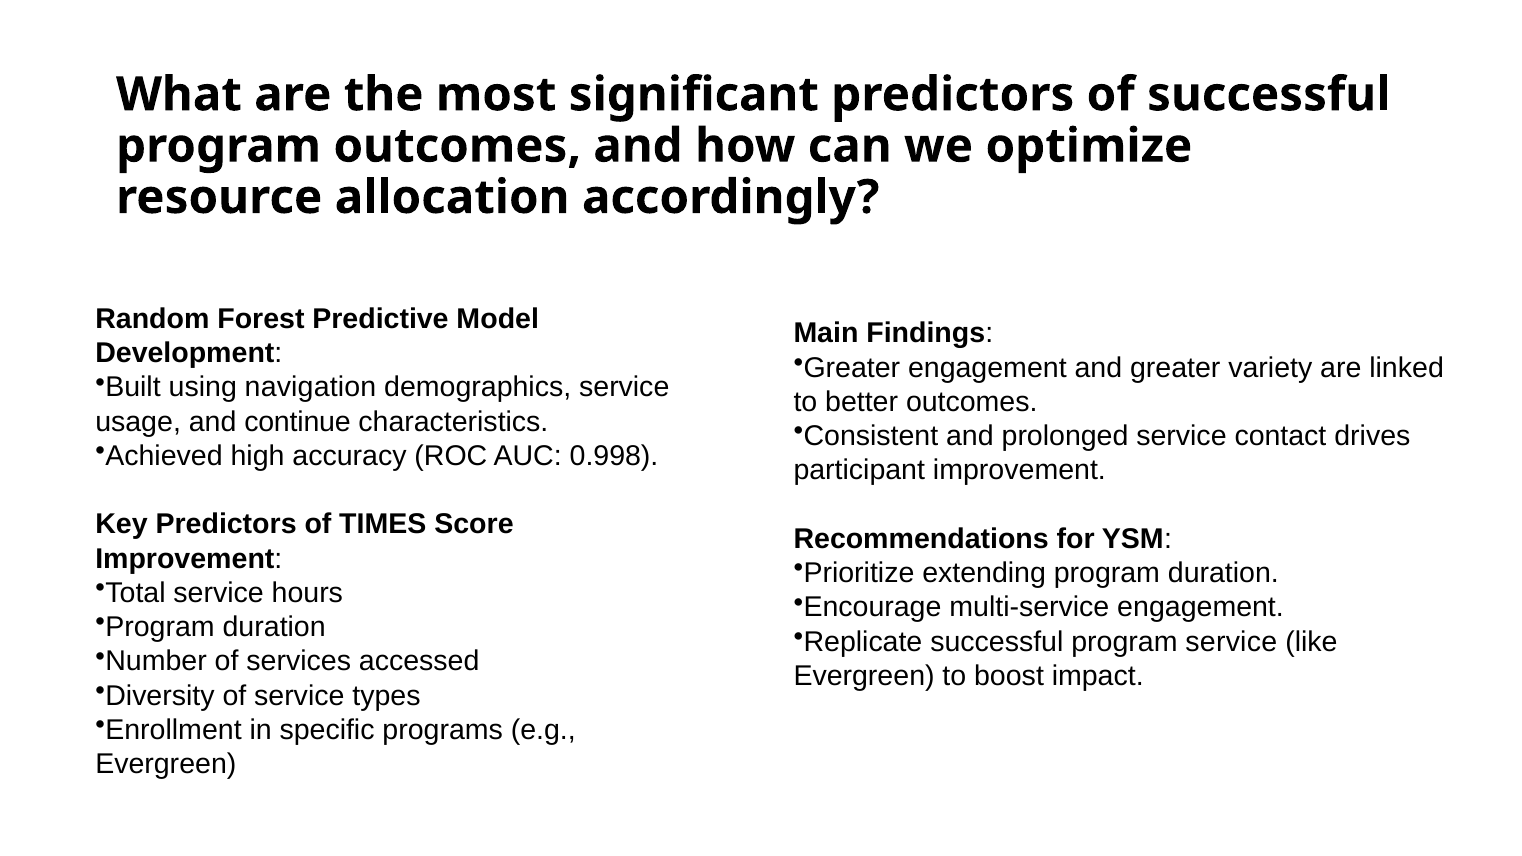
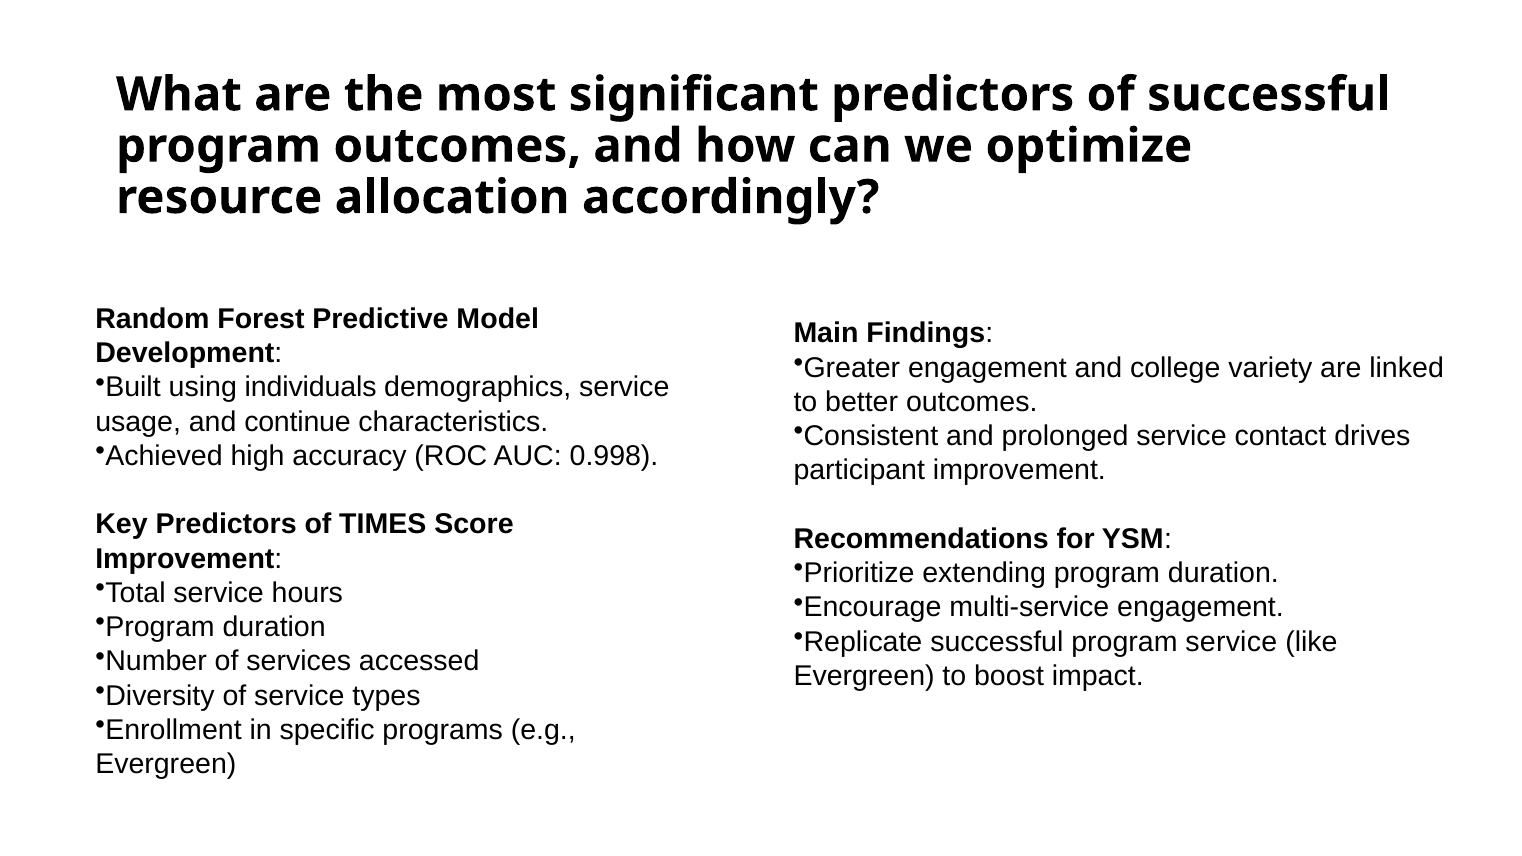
and greater: greater -> college
navigation: navigation -> individuals
